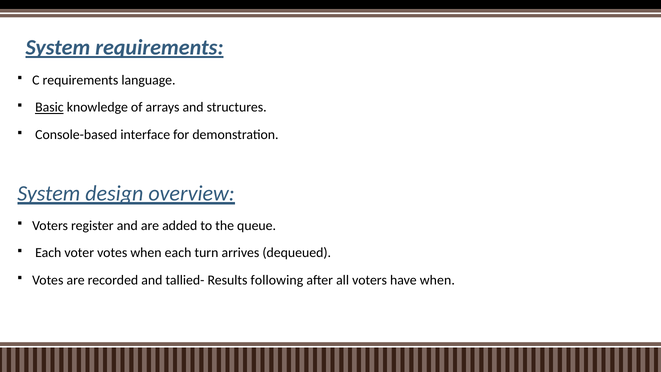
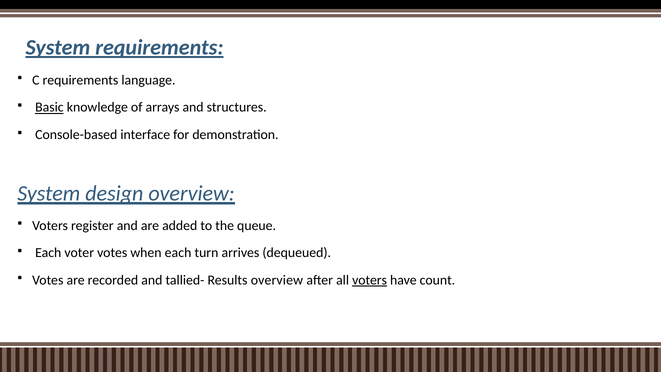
Results following: following -> overview
voters at (370, 280) underline: none -> present
have when: when -> count
